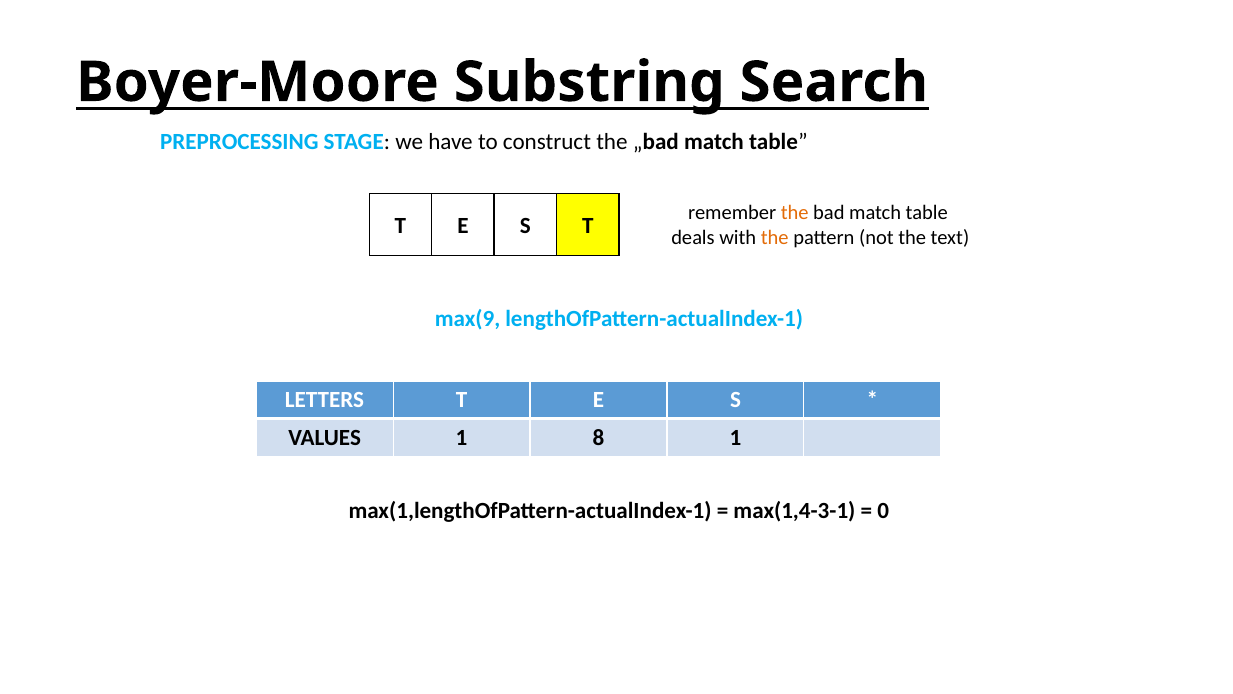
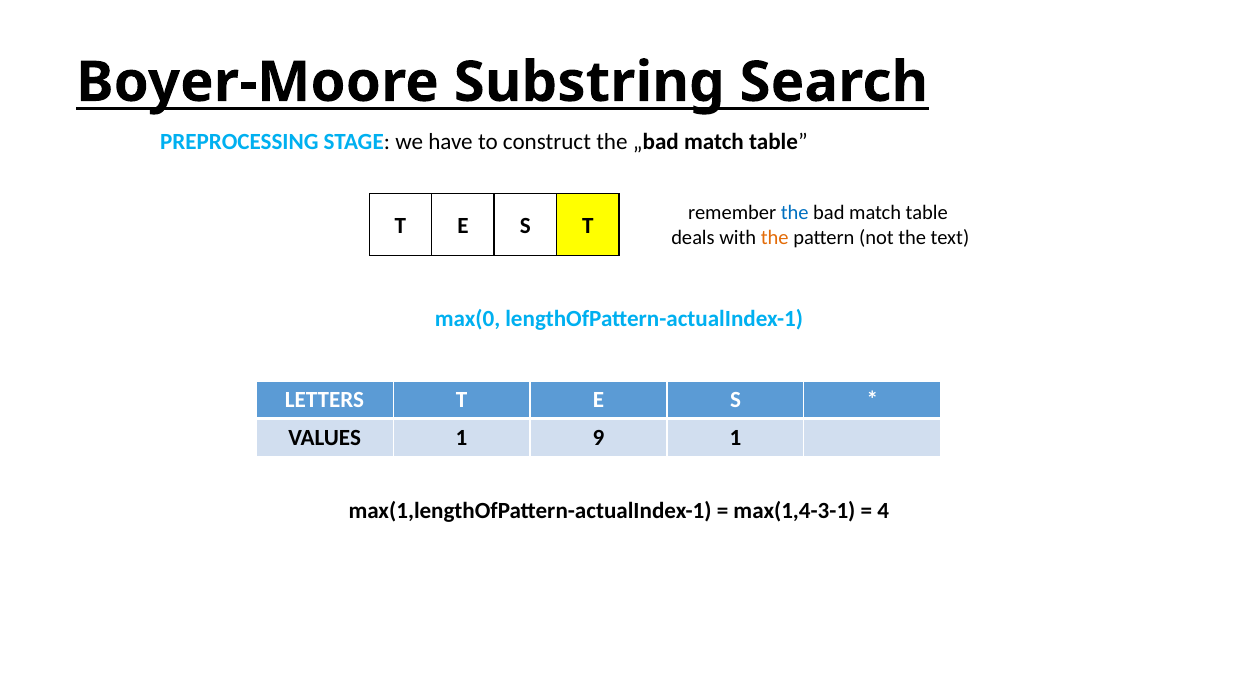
the at (795, 213) colour: orange -> blue
max(9: max(9 -> max(0
8: 8 -> 9
0: 0 -> 4
